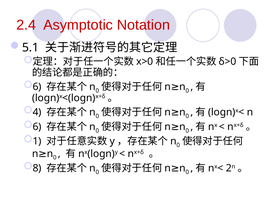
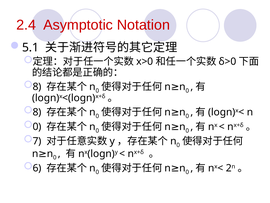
6 at (37, 87): 6 -> 8
4 at (37, 112): 4 -> 8
6 at (37, 126): 6 -> 0
1: 1 -> 7
8: 8 -> 6
